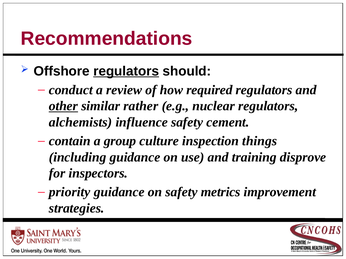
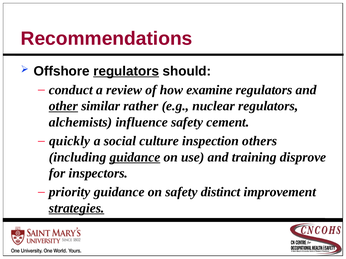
required: required -> examine
contain: contain -> quickly
group: group -> social
things: things -> others
guidance at (135, 157) underline: none -> present
metrics: metrics -> distinct
strategies underline: none -> present
